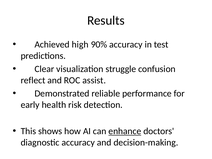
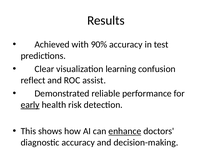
high: high -> with
struggle: struggle -> learning
early underline: none -> present
